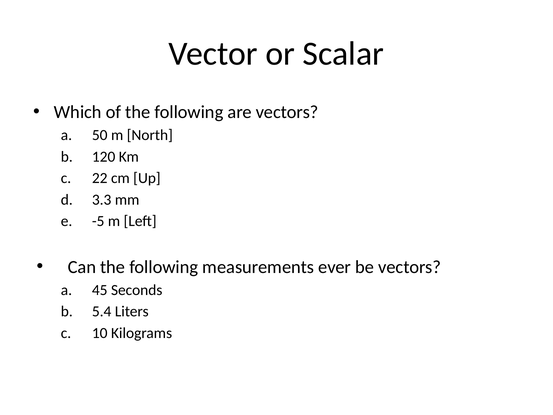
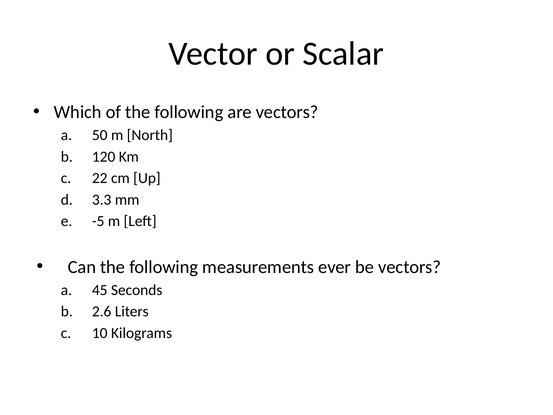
5.4: 5.4 -> 2.6
